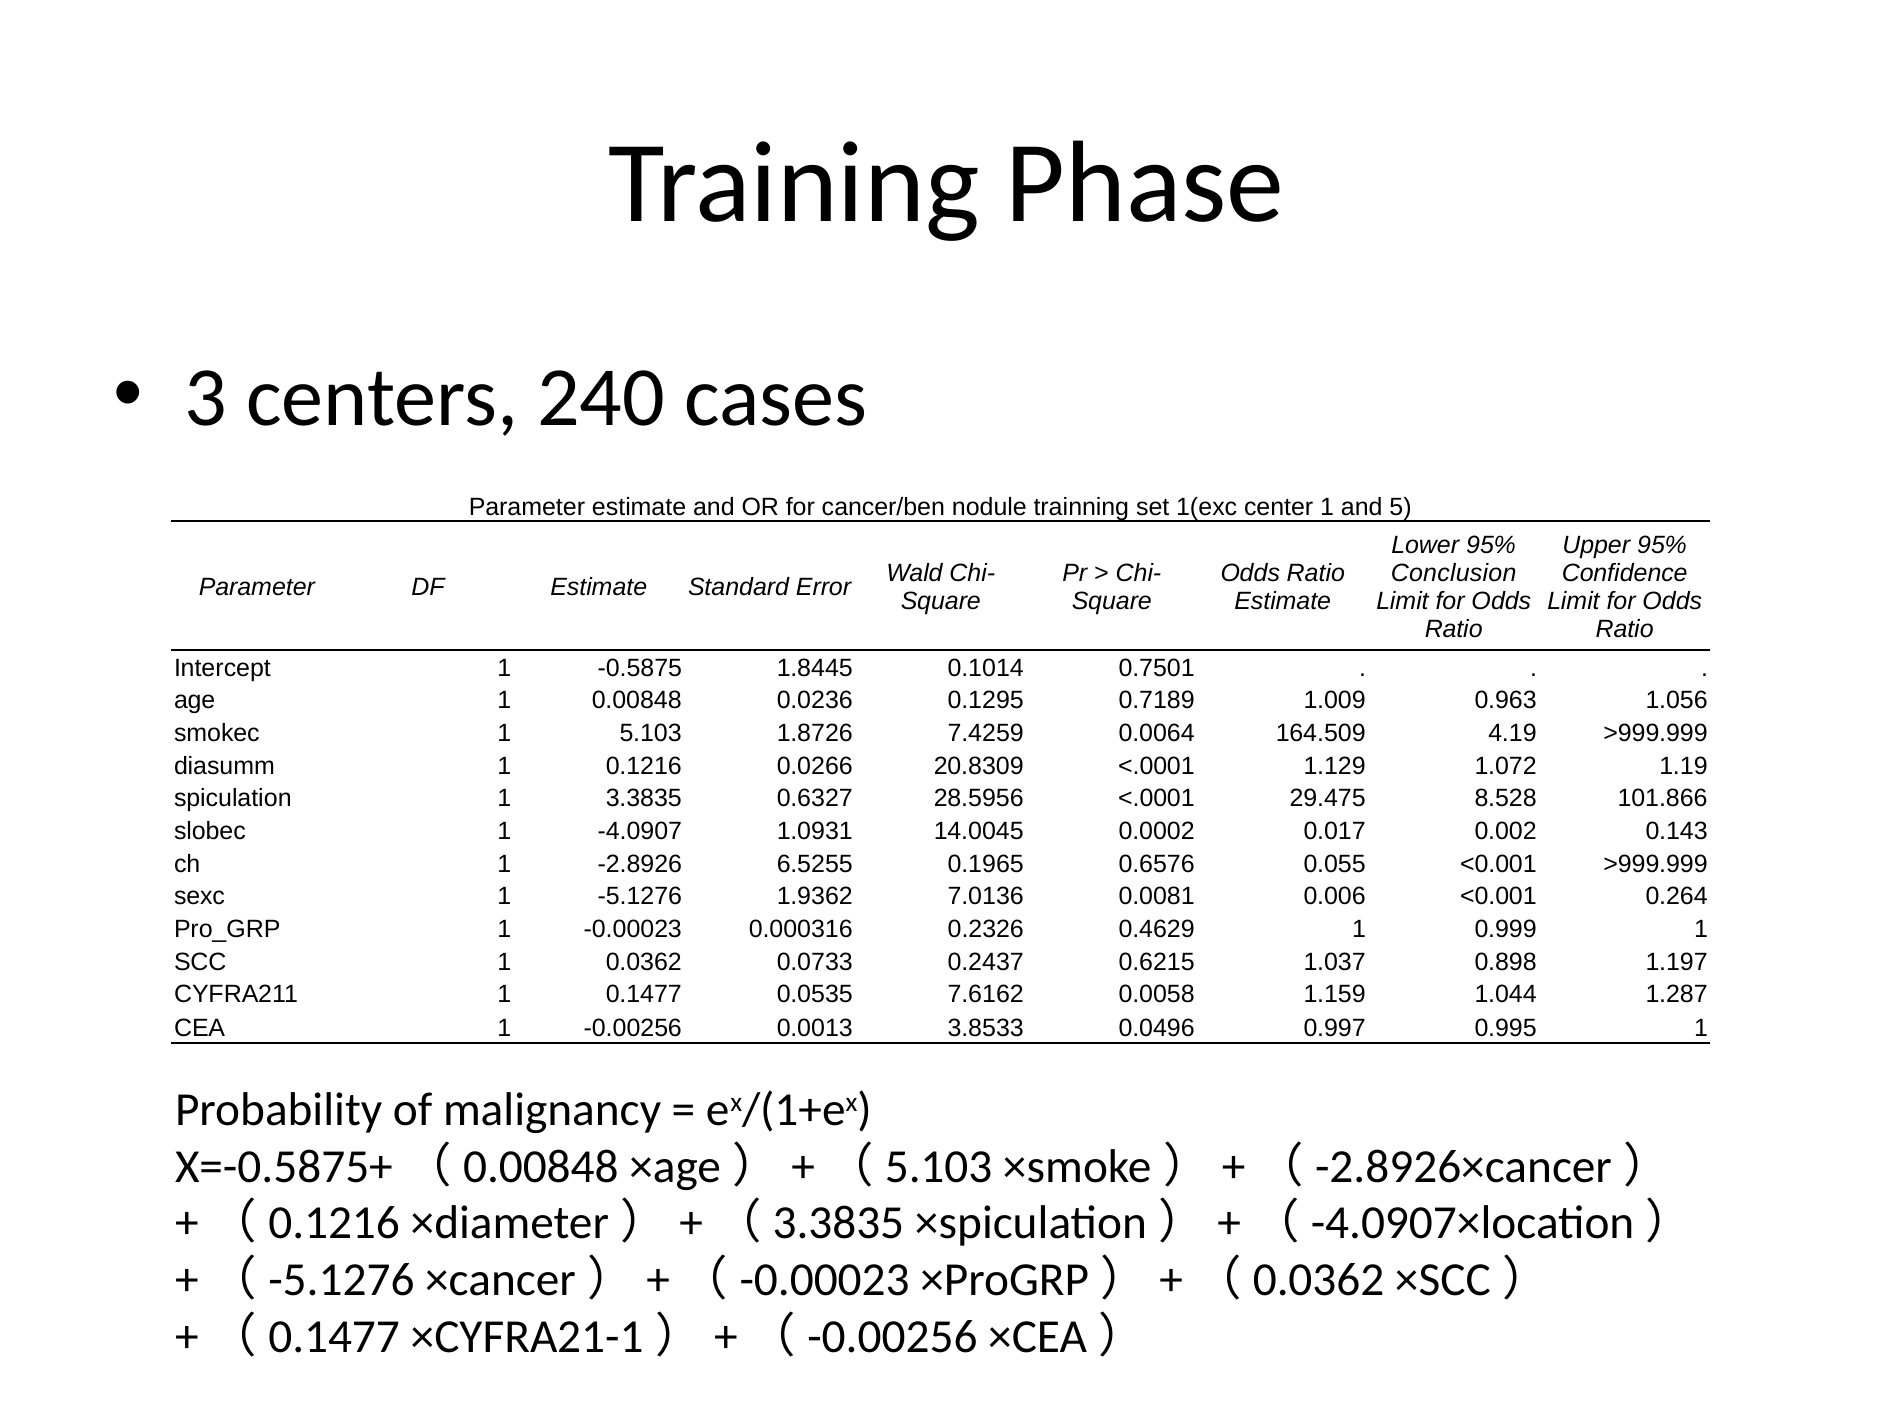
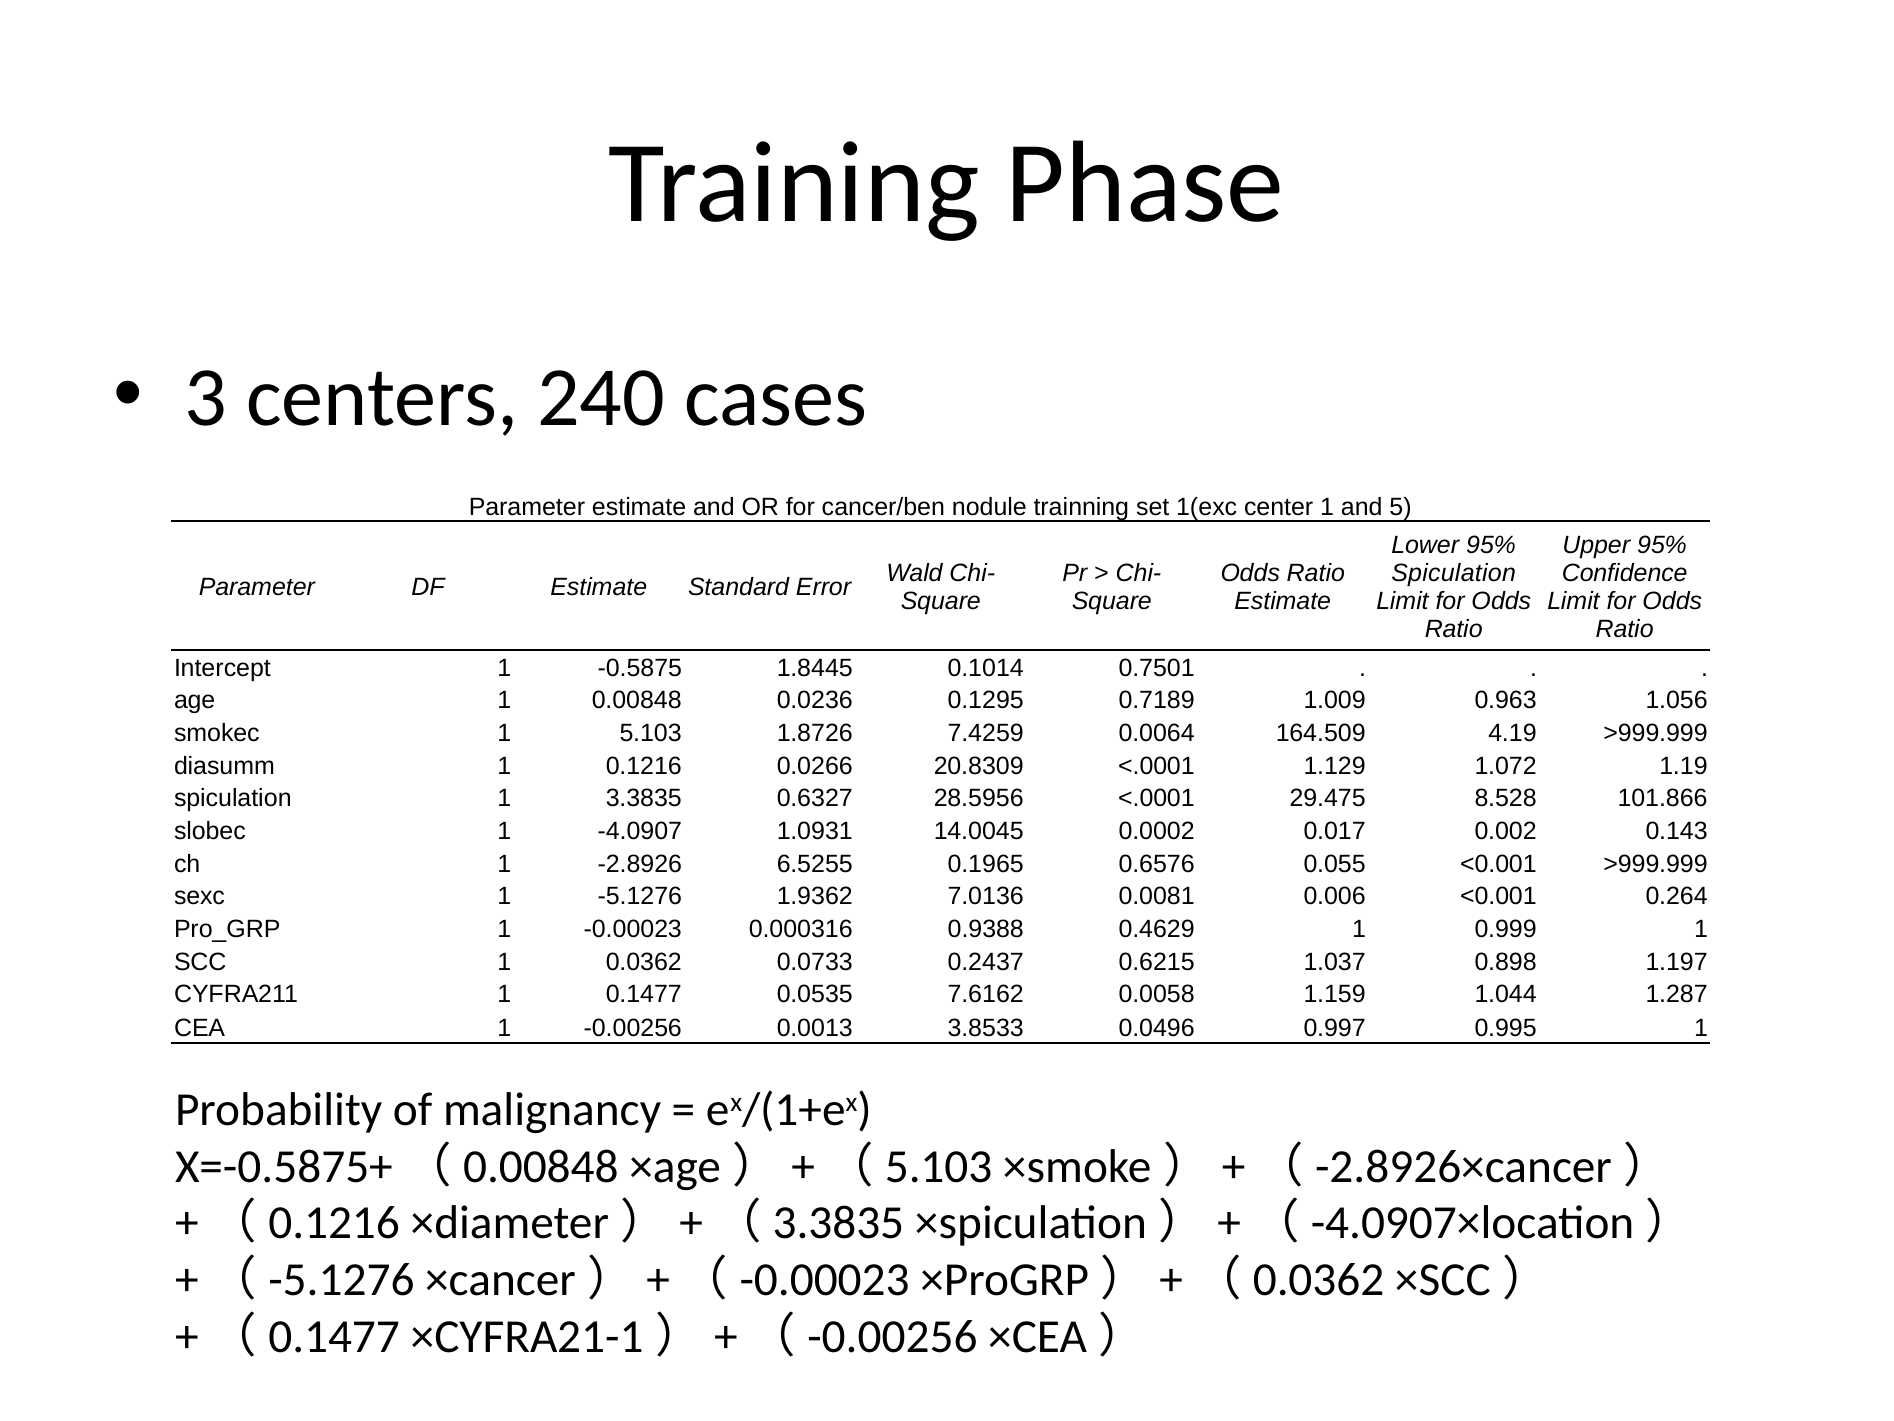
Conclusion at (1454, 573): Conclusion -> Spiculation
0.2326: 0.2326 -> 0.9388
